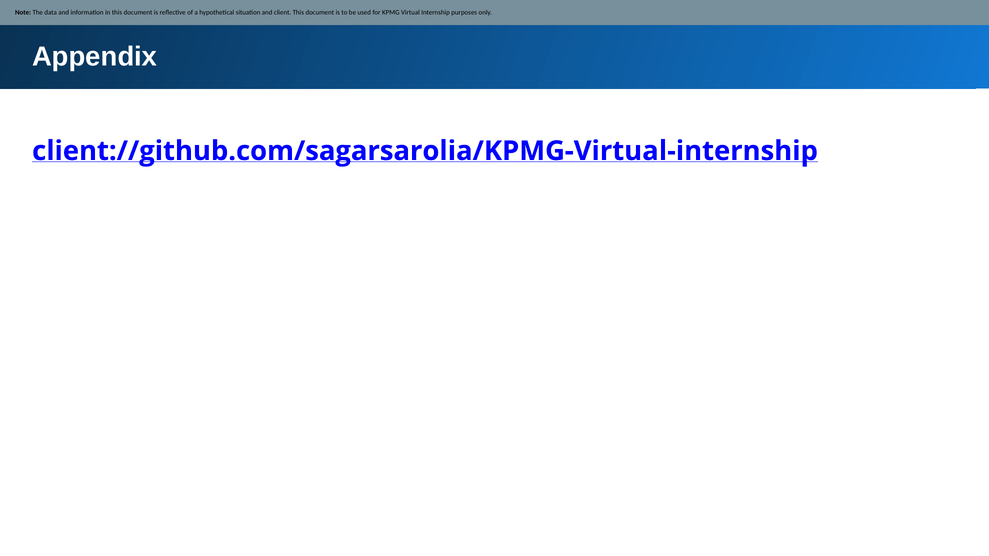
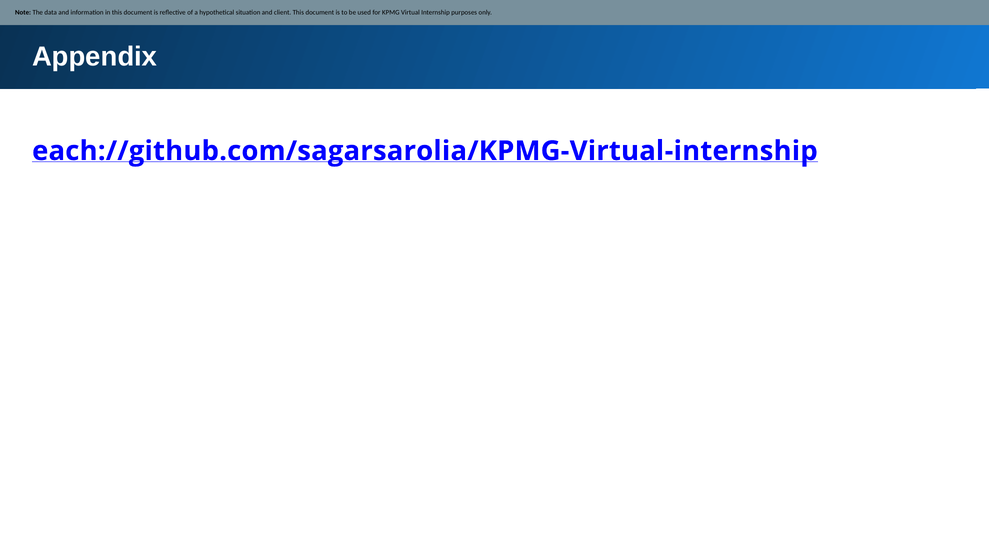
client://github.com/sagarsarolia/KPMG-Virtual-internship: client://github.com/sagarsarolia/KPMG-Virtual-internship -> each://github.com/sagarsarolia/KPMG-Virtual-internship
